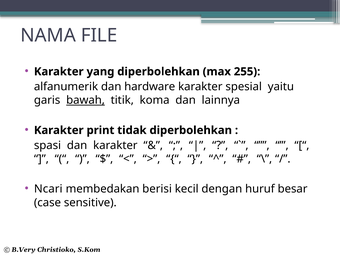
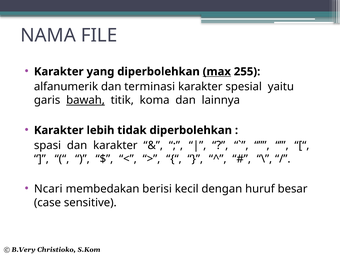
max underline: none -> present
hardware: hardware -> terminasi
print: print -> lebih
